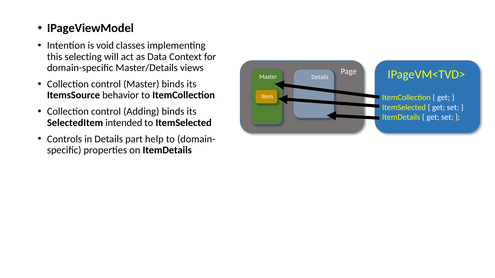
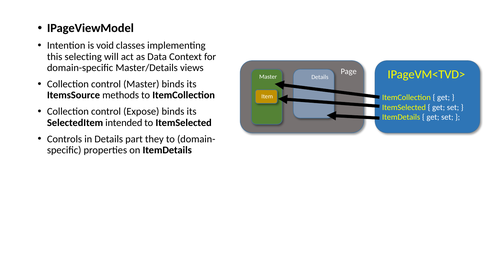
behavior: behavior -> methods
Adding: Adding -> Expose
help: help -> they
